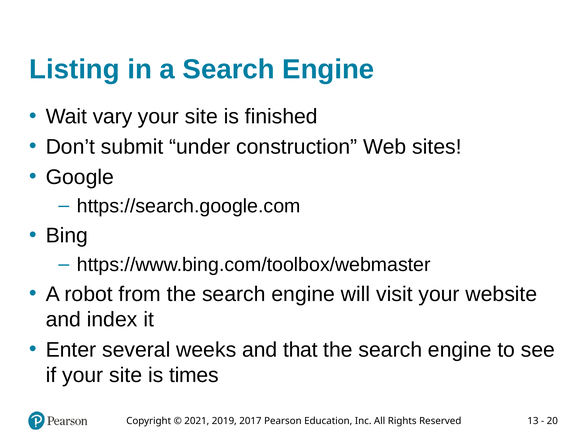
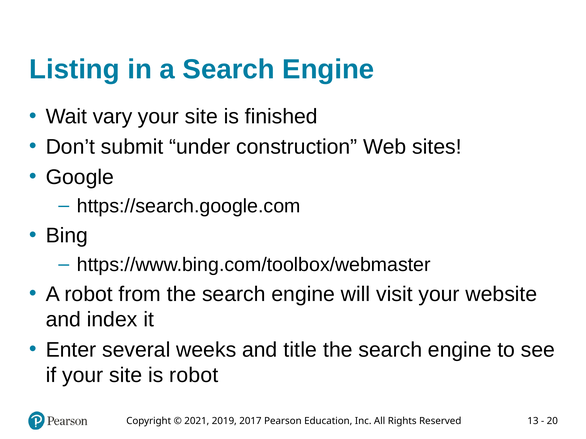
that: that -> title
is times: times -> robot
